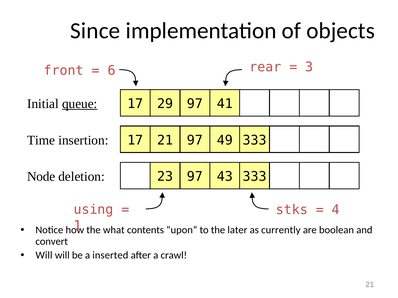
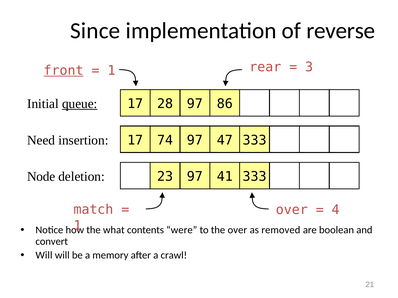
objects: objects -> reverse
front underline: none -> present
6 at (112, 71): 6 -> 1
29: 29 -> 28
41: 41 -> 86
Time: Time -> Need
17 21: 21 -> 74
49: 49 -> 47
43: 43 -> 41
using: using -> match
stks at (292, 210): stks -> over
upon: upon -> were
the later: later -> over
currently: currently -> removed
inserted: inserted -> memory
